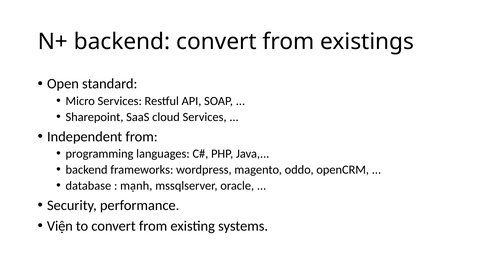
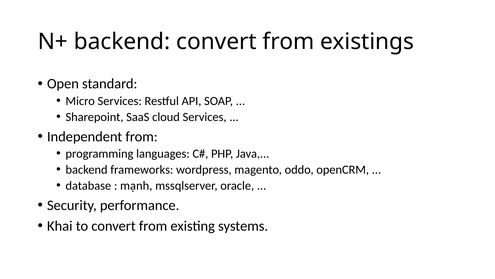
Viện: Viện -> Khai
